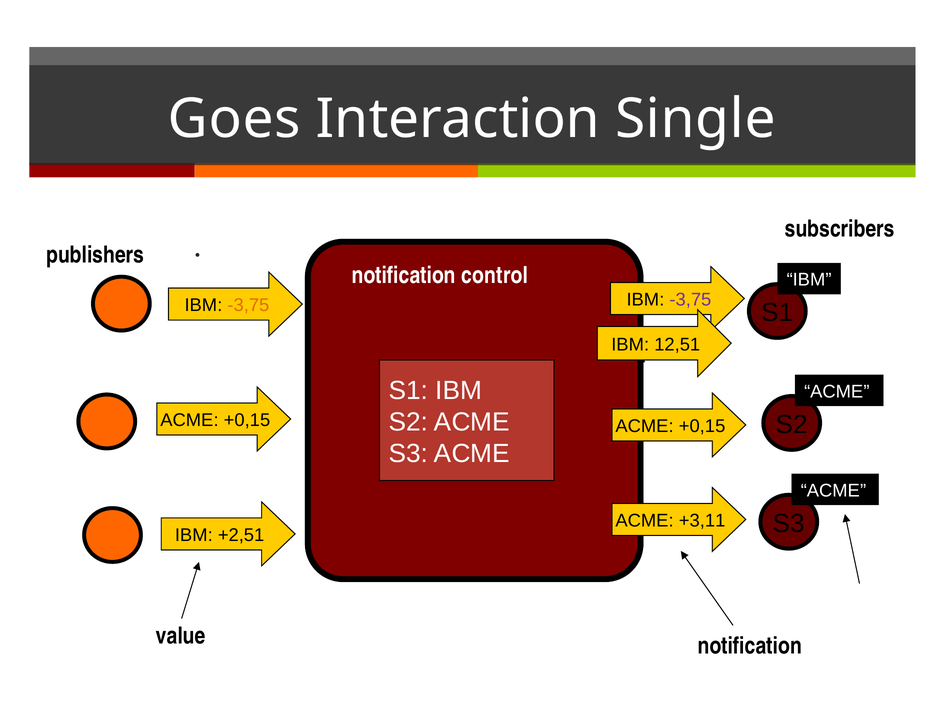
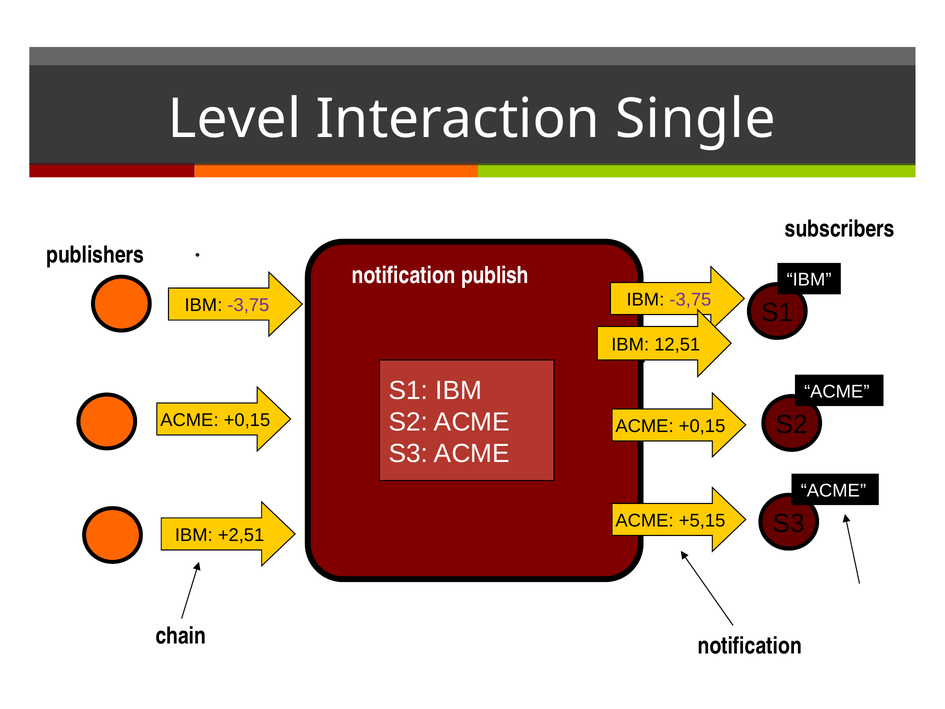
Goes: Goes -> Level
control: control -> publish
-3,75 at (248, 305) colour: orange -> purple
+3,11: +3,11 -> +5,15
value: value -> chain
